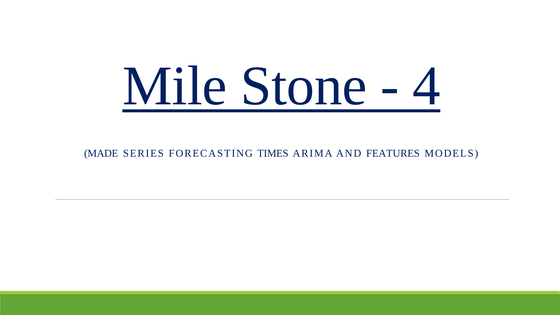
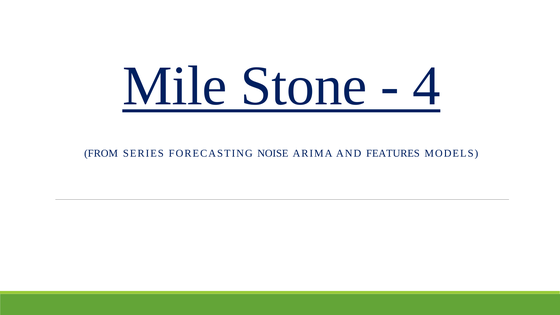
MADE: MADE -> FROM
TIMES: TIMES -> NOISE
